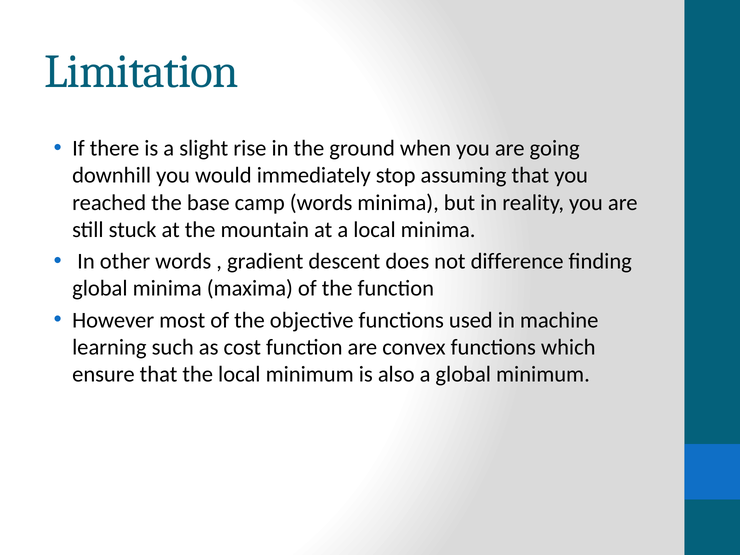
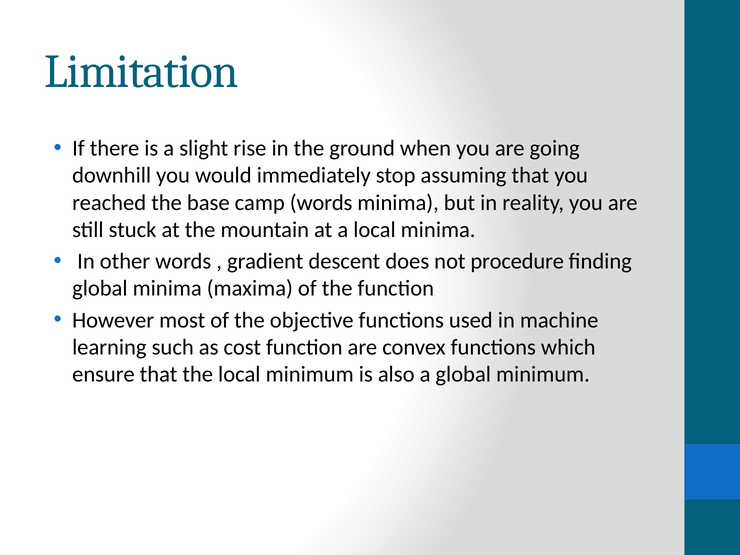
difference: difference -> procedure
